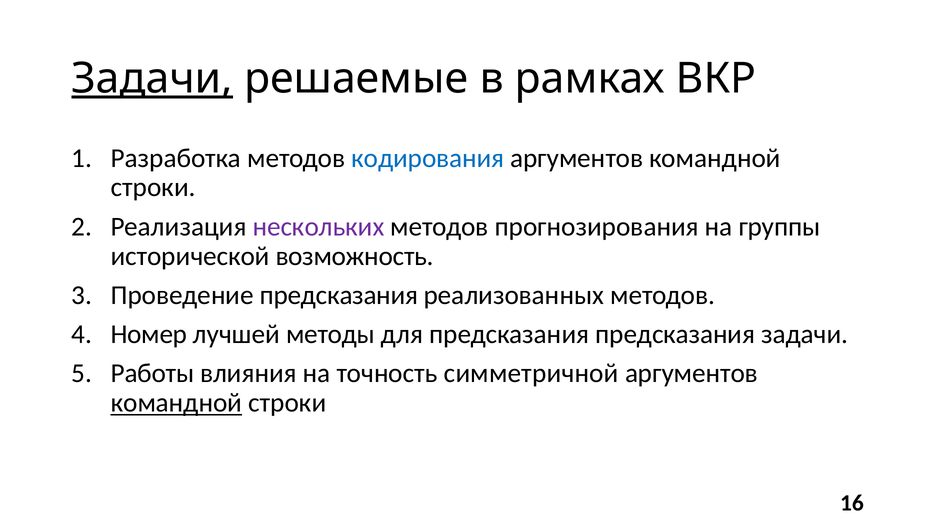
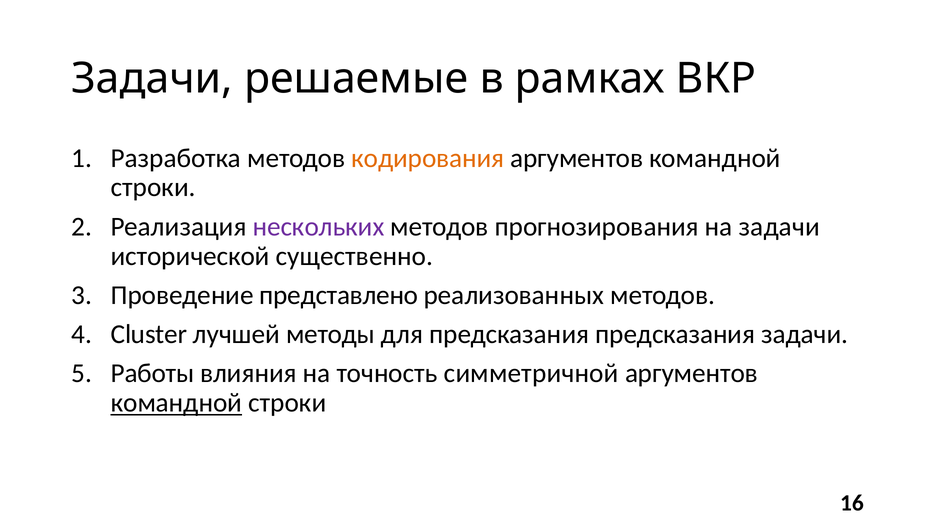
Задачи at (152, 79) underline: present -> none
кодирования colour: blue -> orange
на группы: группы -> задачи
возможность: возможность -> существенно
Проведение предсказания: предсказания -> представлено
Номер: Номер -> Cluster
